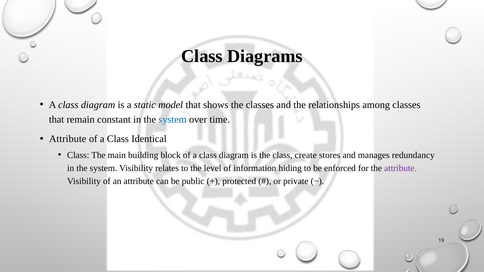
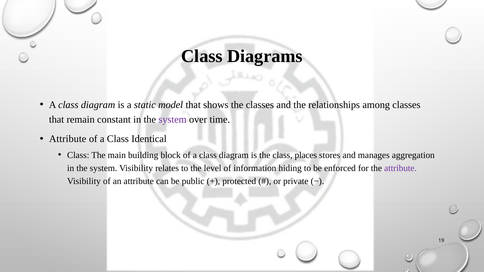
system at (173, 120) colour: blue -> purple
create: create -> places
redundancy: redundancy -> aggregation
